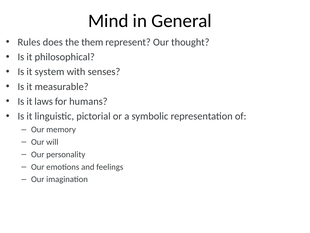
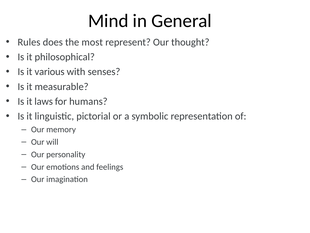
them: them -> most
system: system -> various
